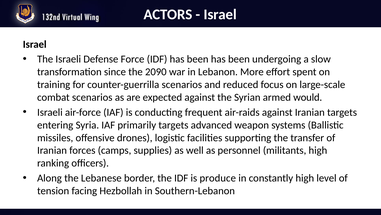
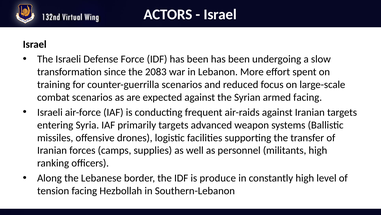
2090: 2090 -> 2083
armed would: would -> facing
